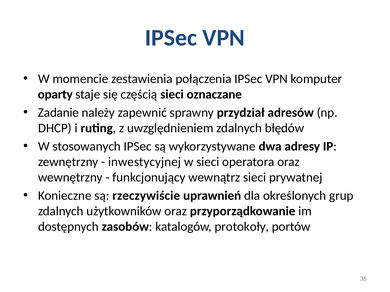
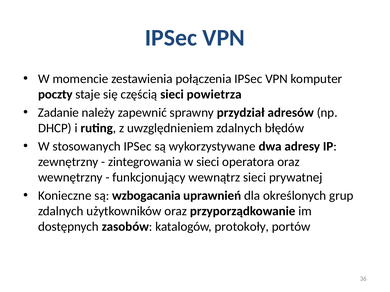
oparty: oparty -> poczty
oznaczane: oznaczane -> powietrza
inwestycyjnej: inwestycyjnej -> zintegrowania
rzeczywiście: rzeczywiście -> wzbogacania
